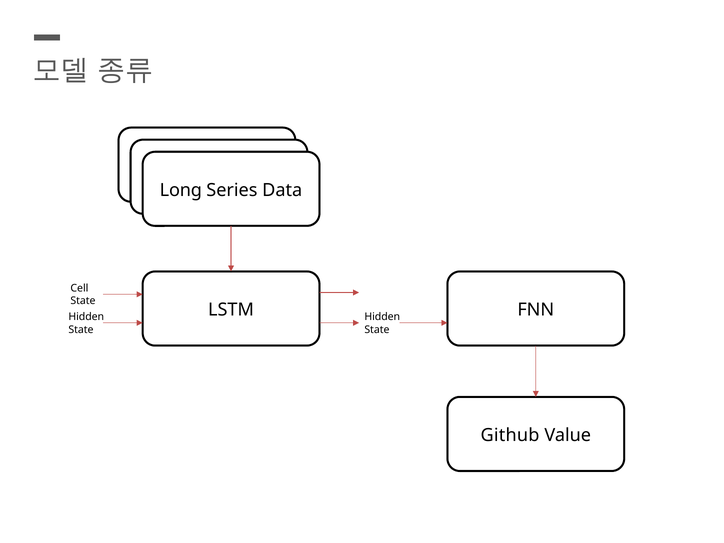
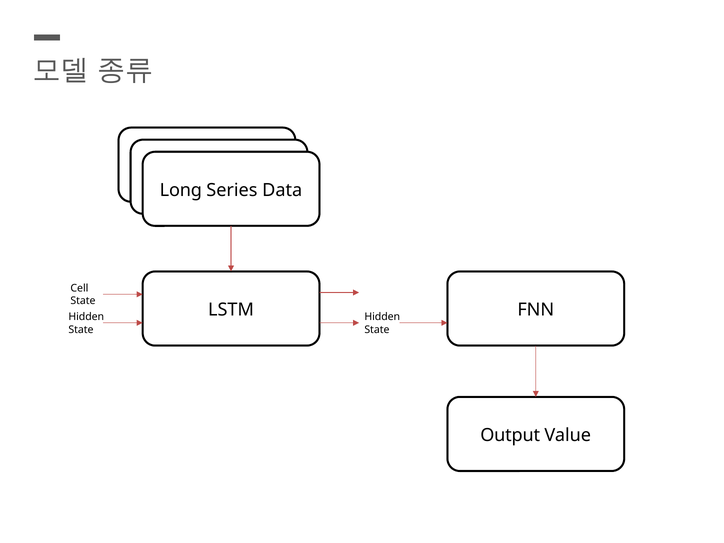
Github: Github -> Output
